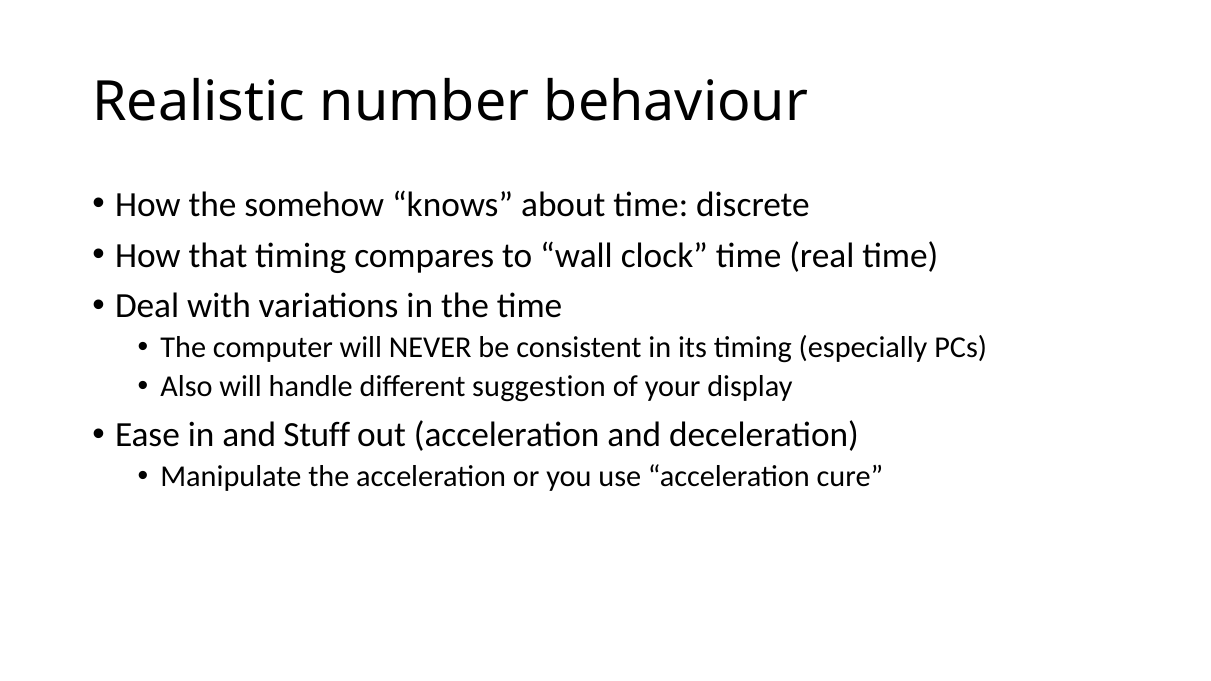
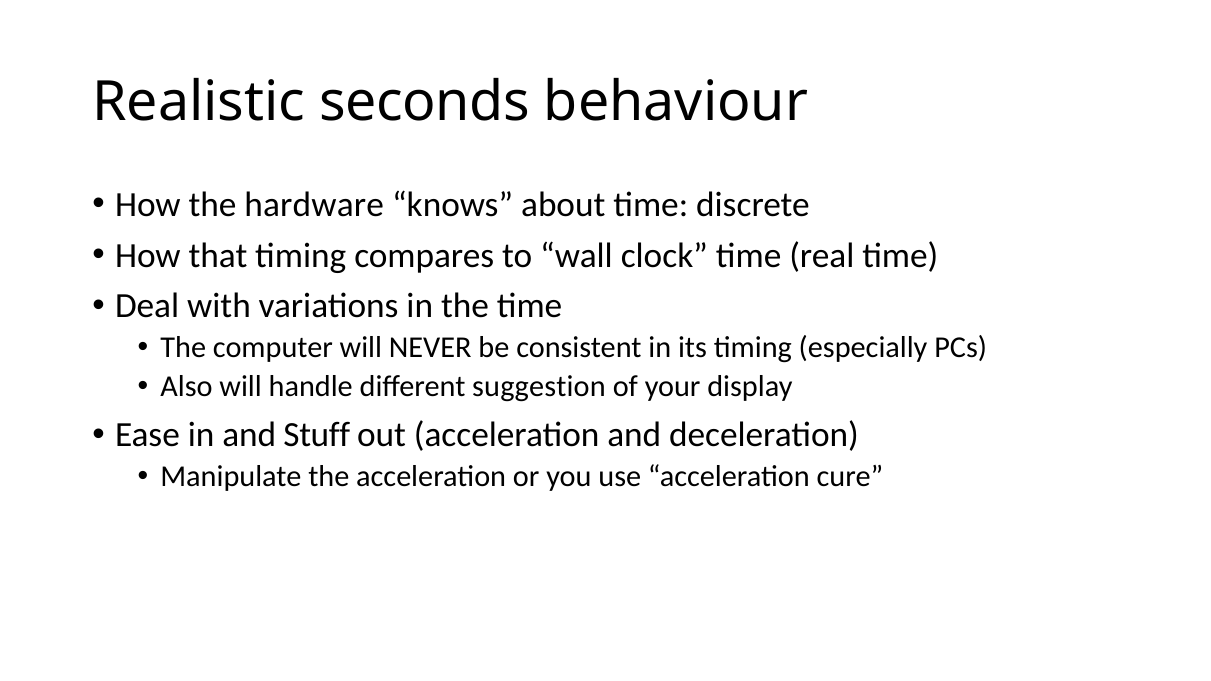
number: number -> seconds
somehow: somehow -> hardware
